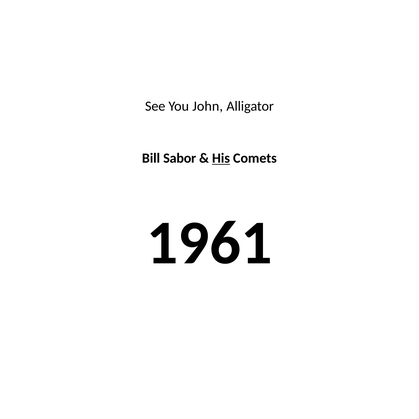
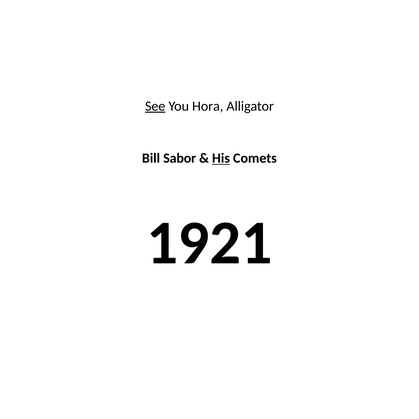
See underline: none -> present
John: John -> Hora
1961: 1961 -> 1921
